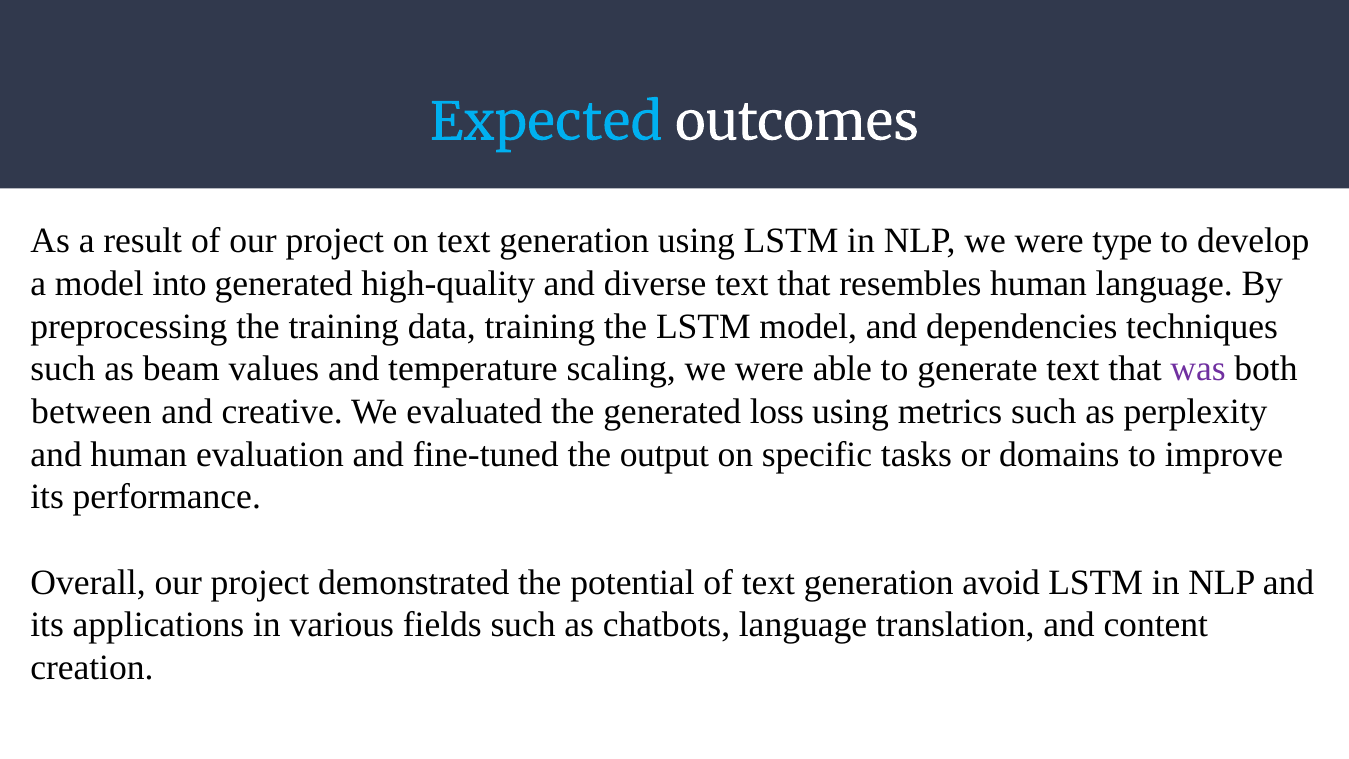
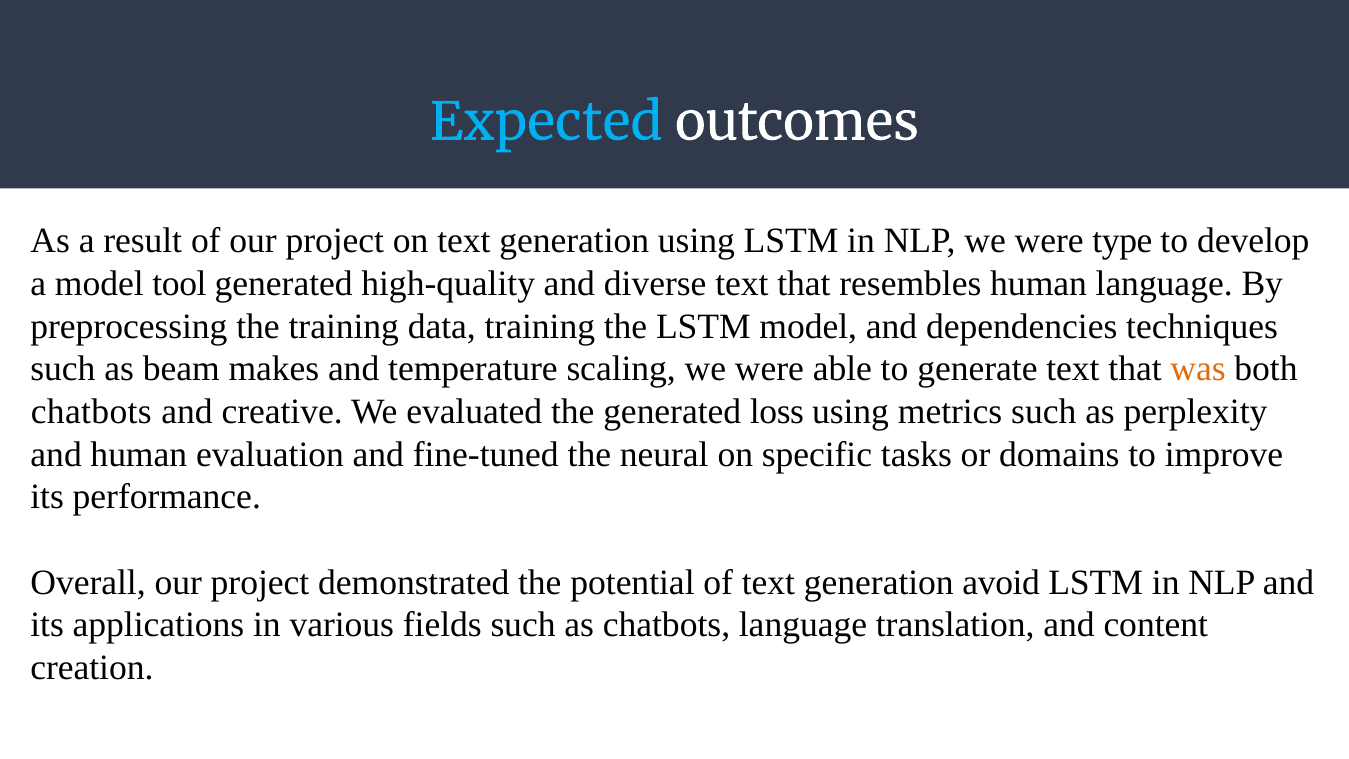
into: into -> tool
values: values -> makes
was colour: purple -> orange
between at (91, 412): between -> chatbots
output: output -> neural
